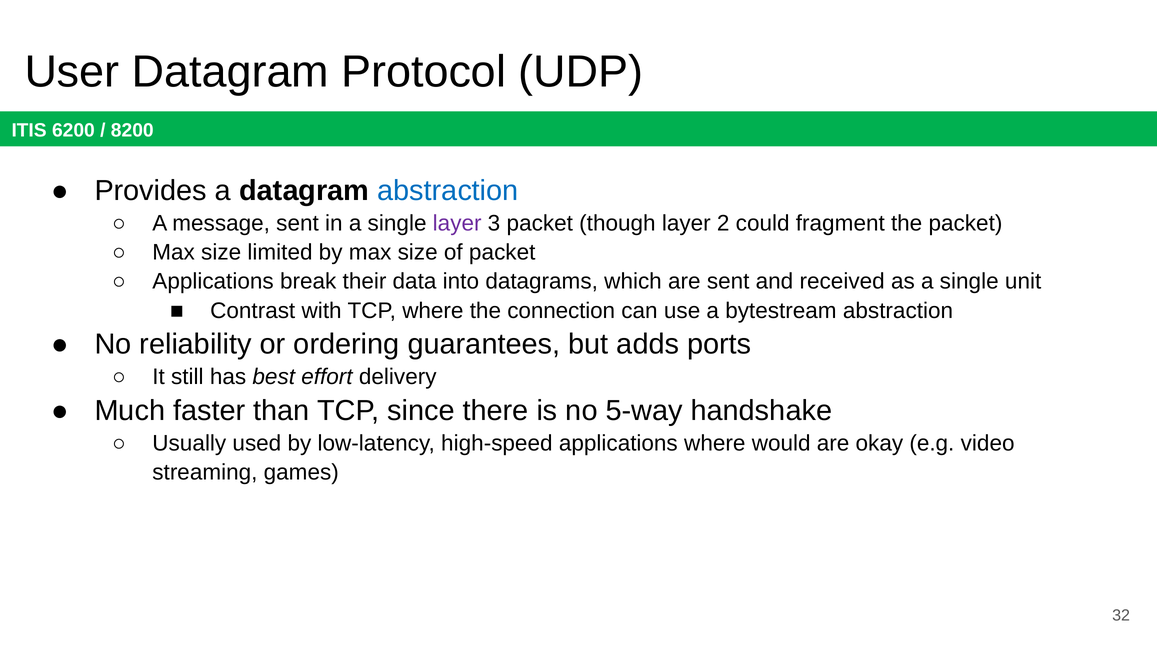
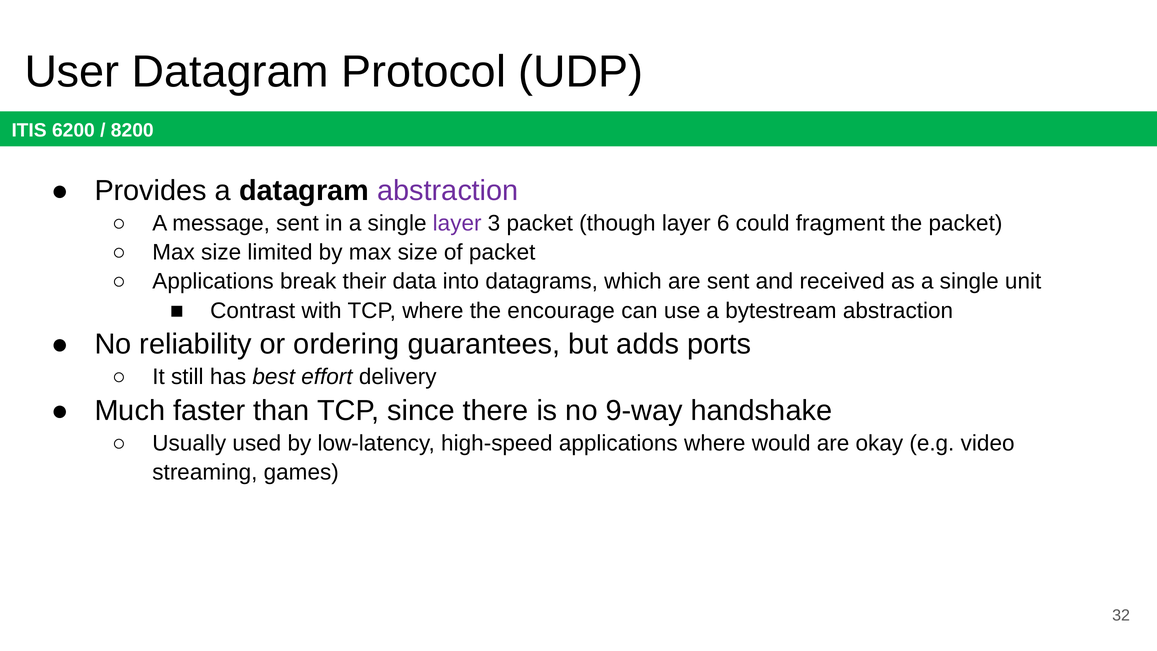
abstraction at (448, 191) colour: blue -> purple
2: 2 -> 6
connection: connection -> encourage
5-way: 5-way -> 9-way
